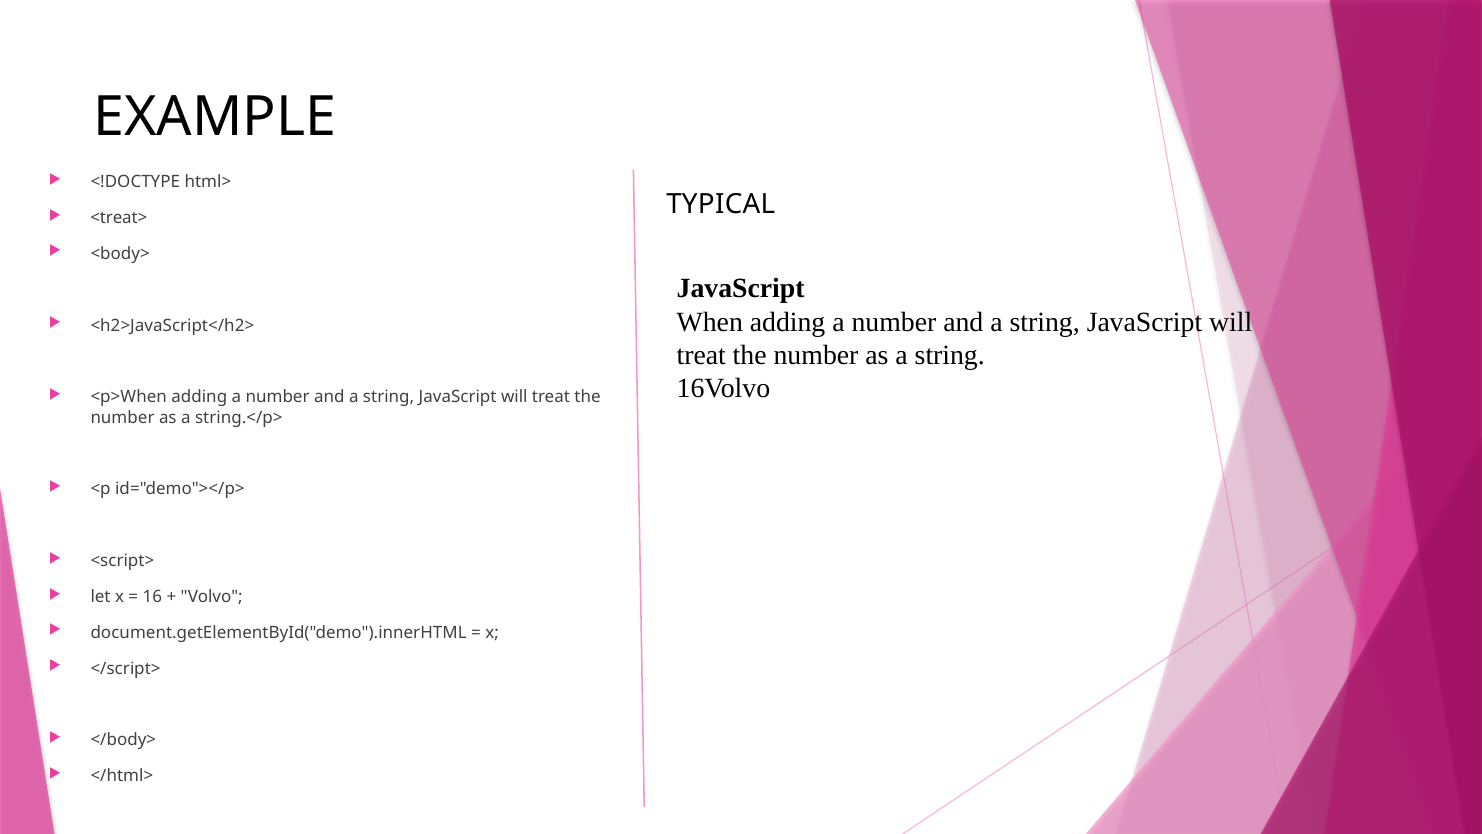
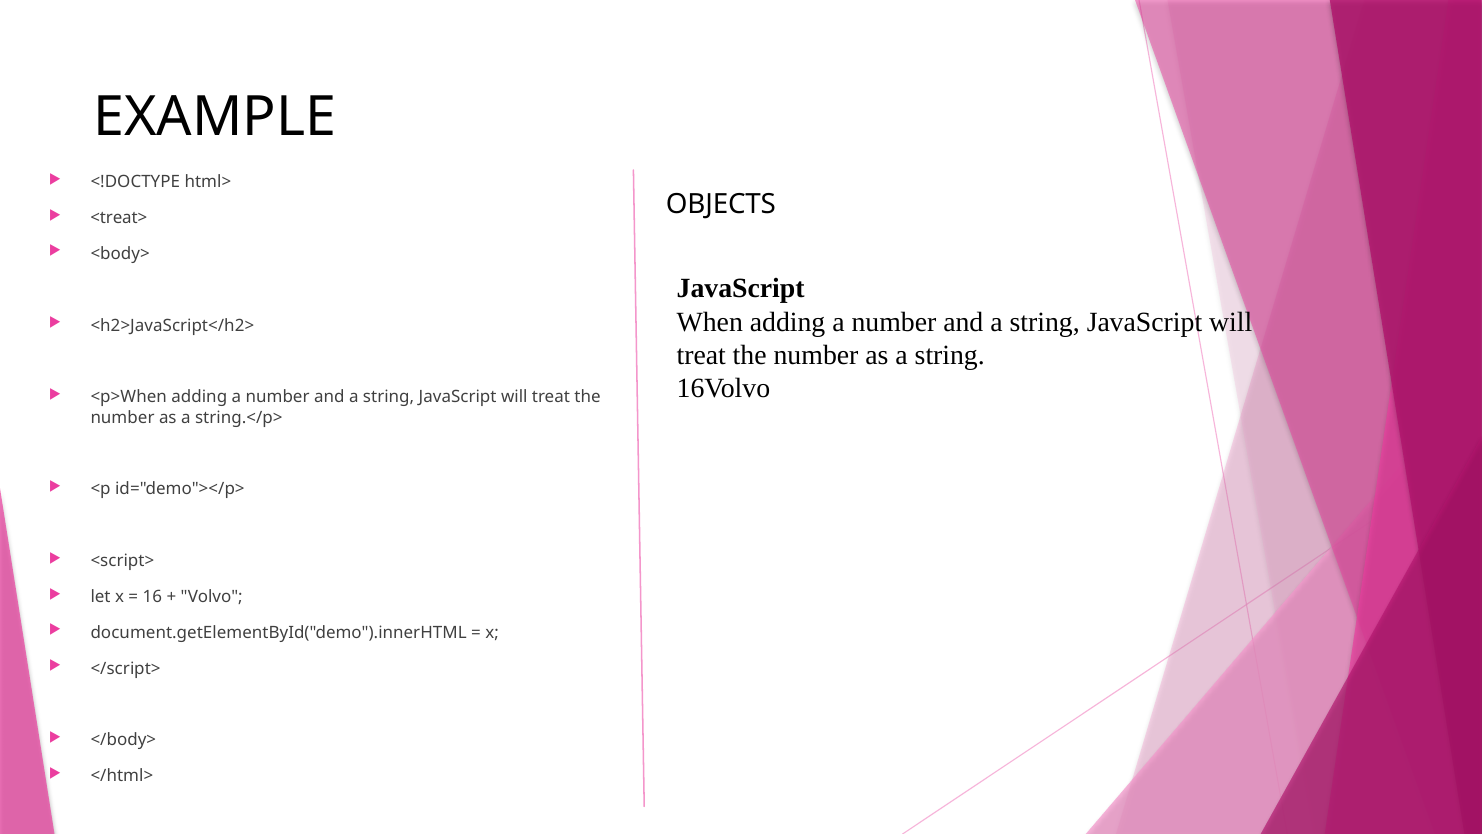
TYPICAL: TYPICAL -> OBJECTS
